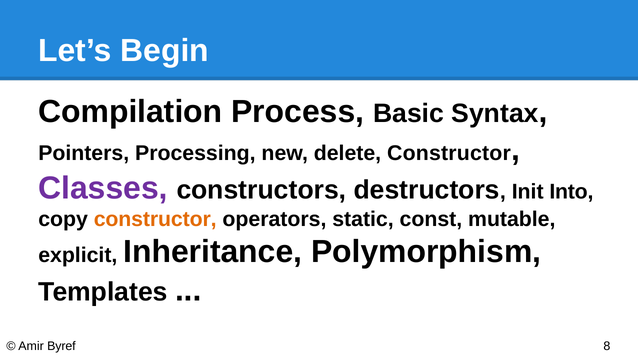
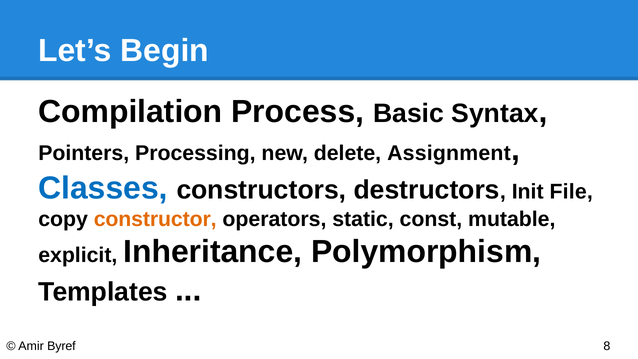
delete Constructor: Constructor -> Assignment
Classes colour: purple -> blue
Into: Into -> File
